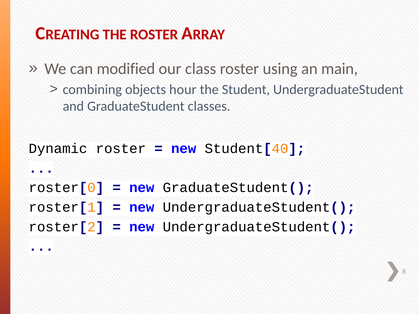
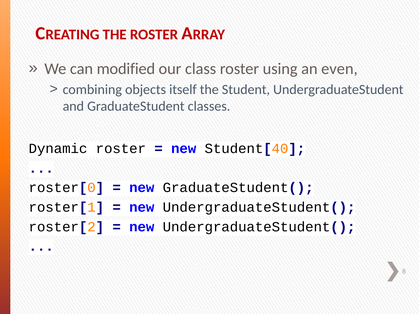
main: main -> even
hour: hour -> itself
